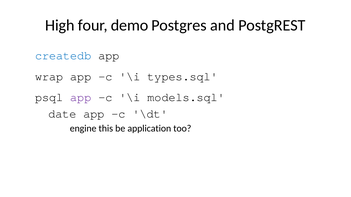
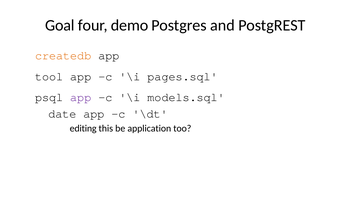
High: High -> Goal
createdb colour: blue -> orange
wrap: wrap -> tool
types.sql: types.sql -> pages.sql
engine: engine -> editing
